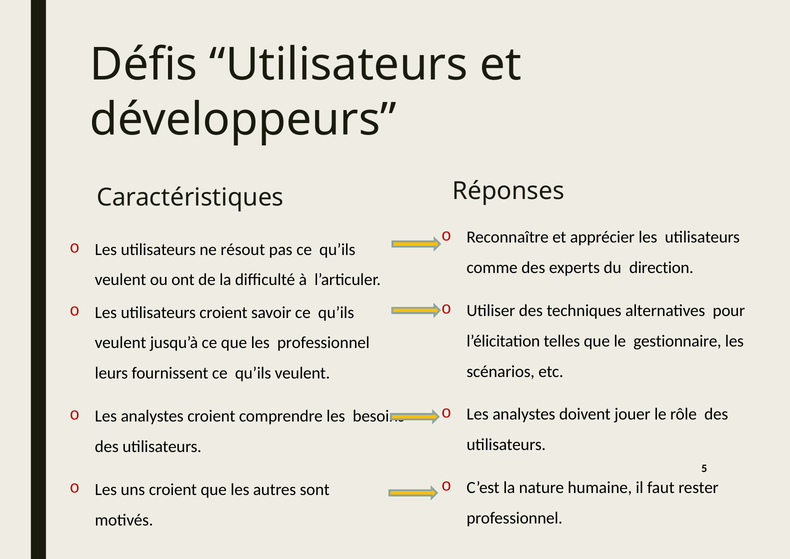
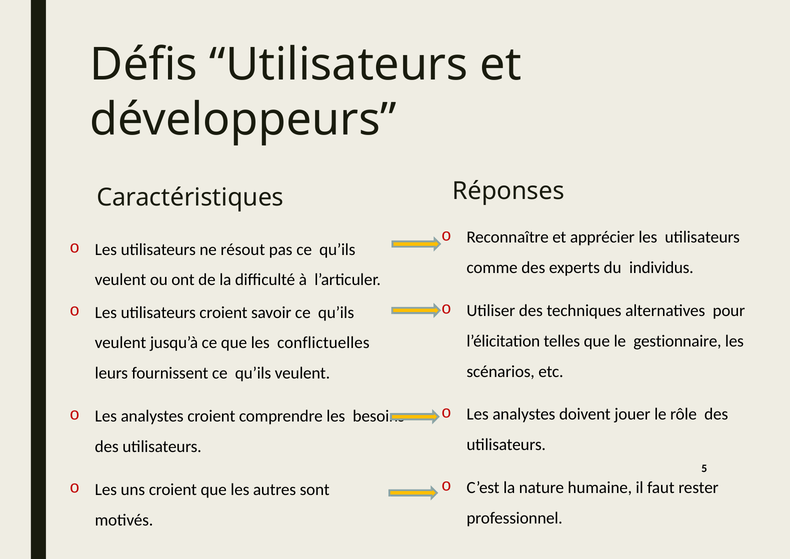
direction: direction -> individus
les professionnel: professionnel -> conflictuelles
